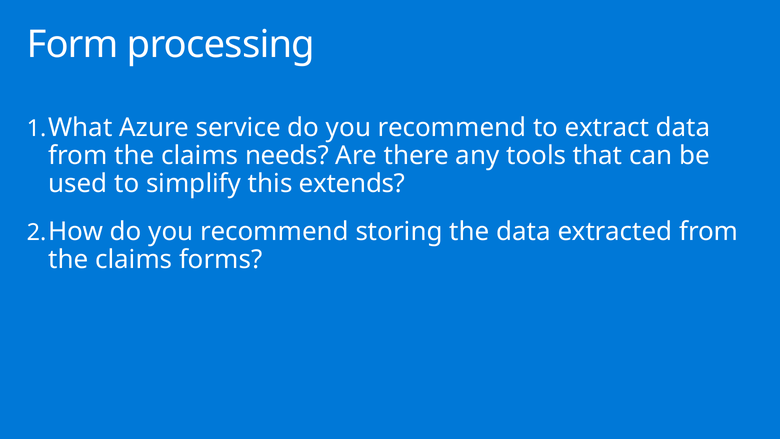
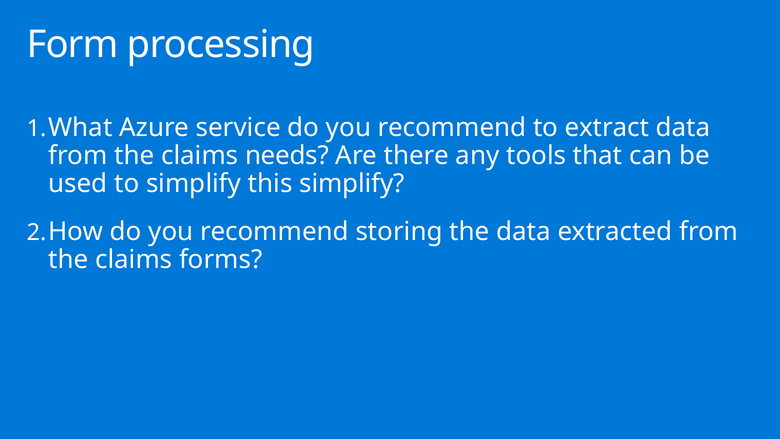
this extends: extends -> simplify
